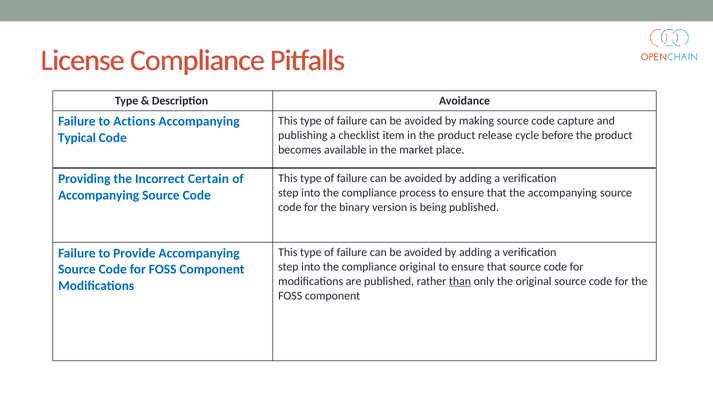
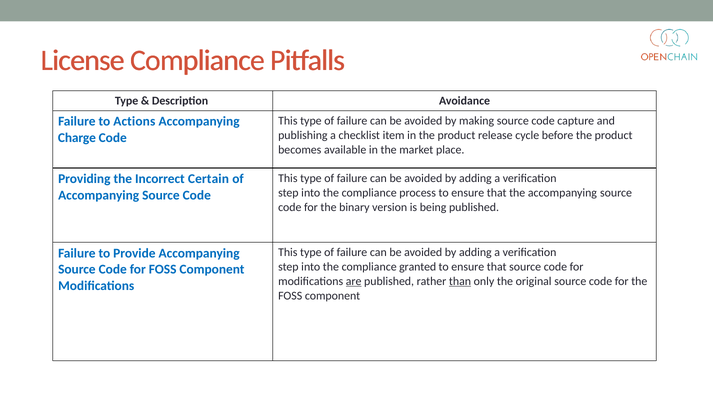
Typical: Typical -> Charge
compliance original: original -> granted
are underline: none -> present
